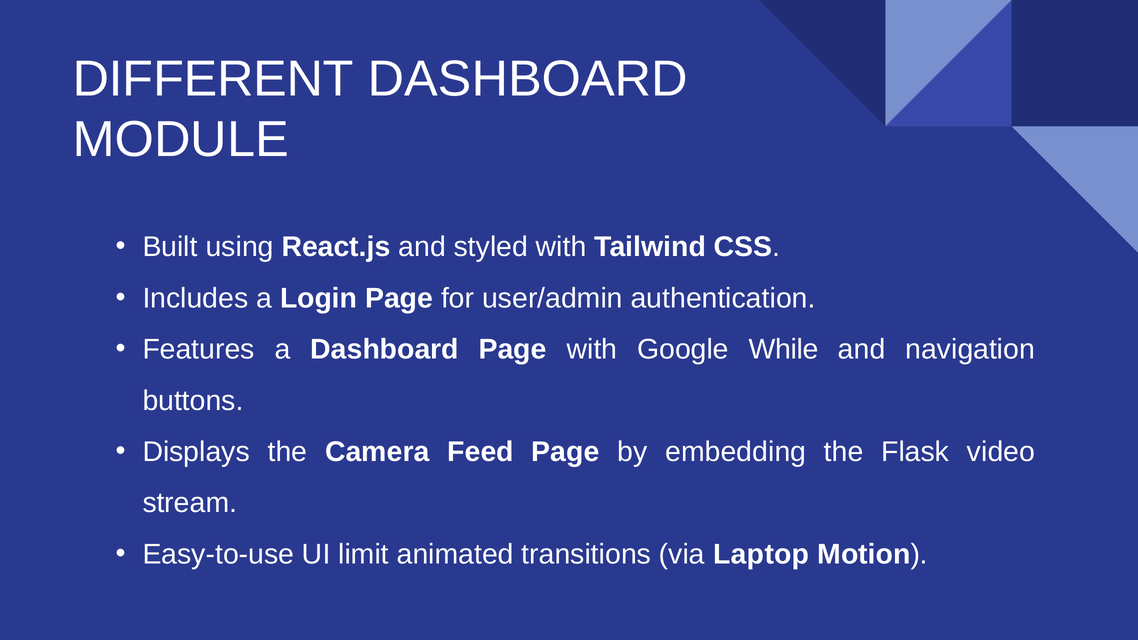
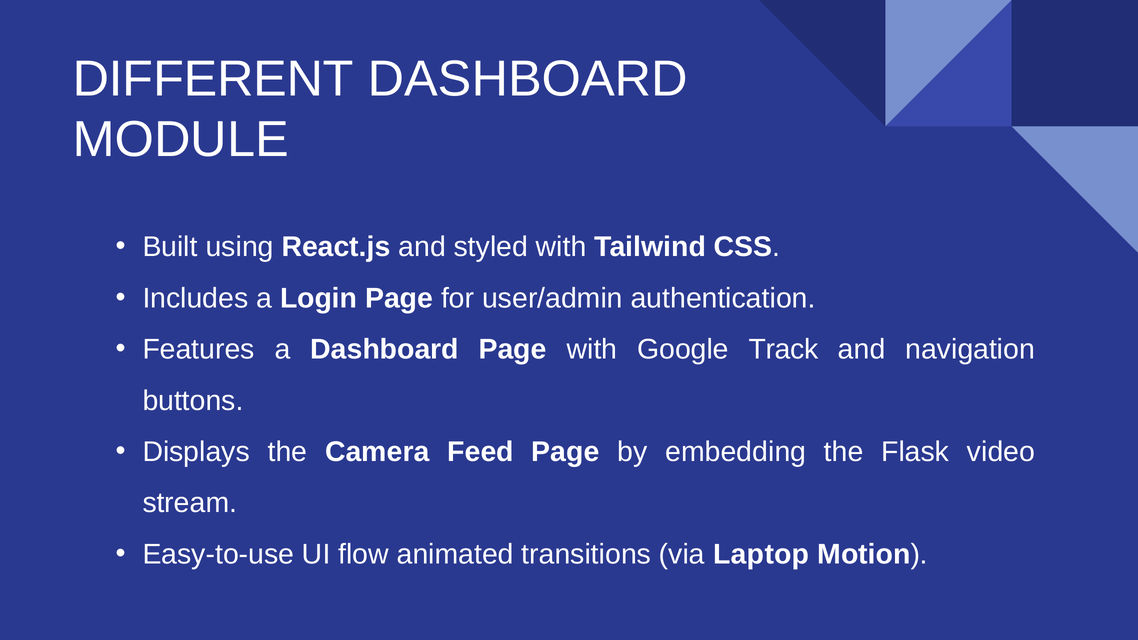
While: While -> Track
limit: limit -> flow
